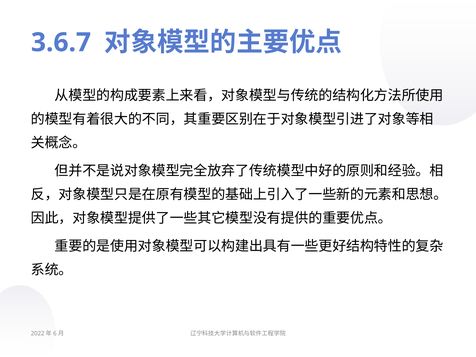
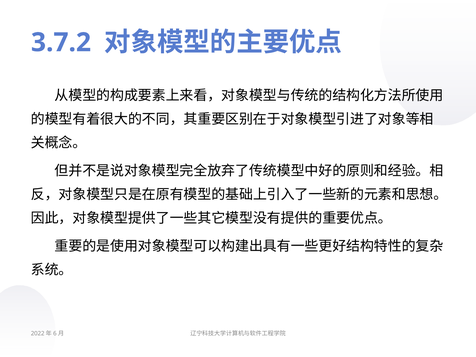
3.6.7: 3.6.7 -> 3.7.2
